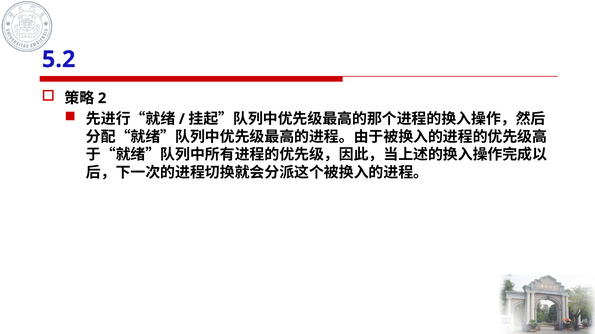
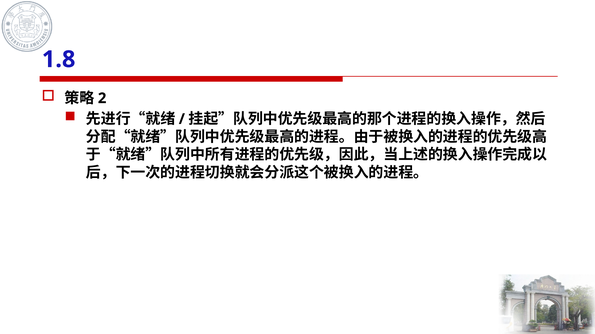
5.2: 5.2 -> 1.8
